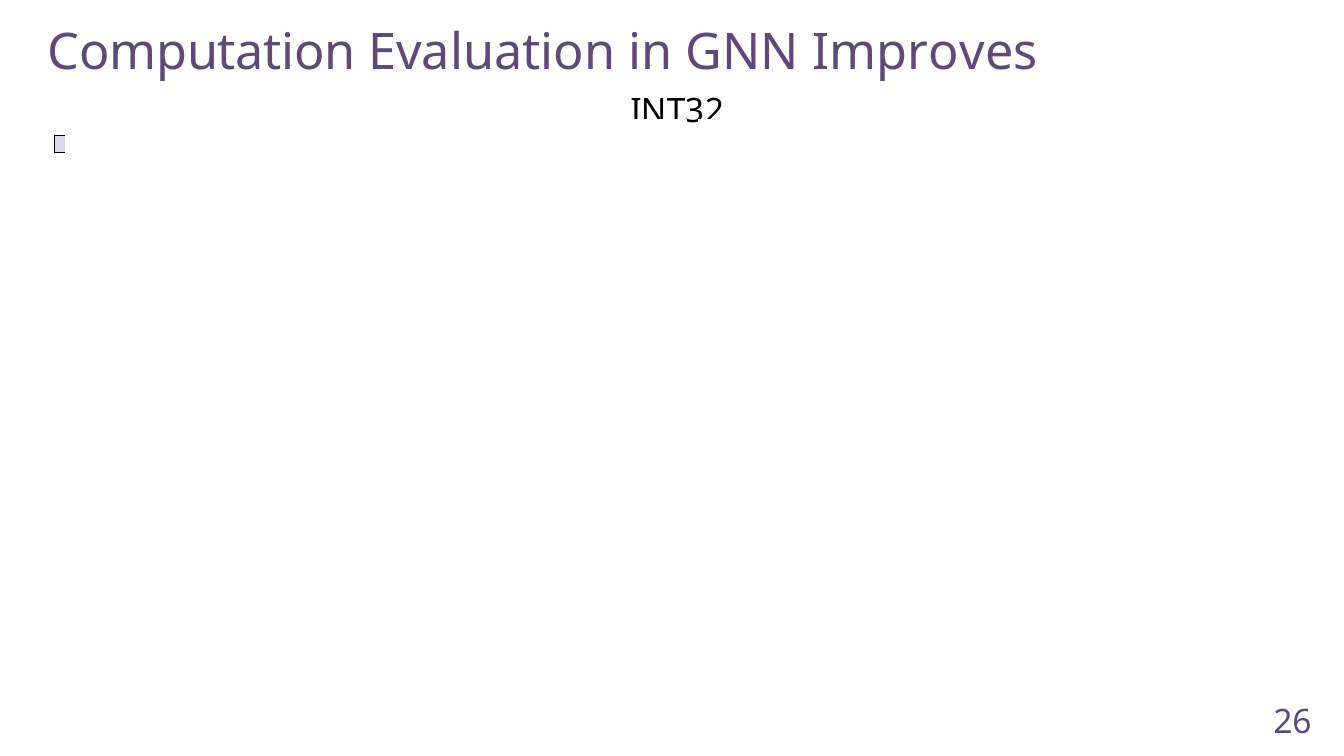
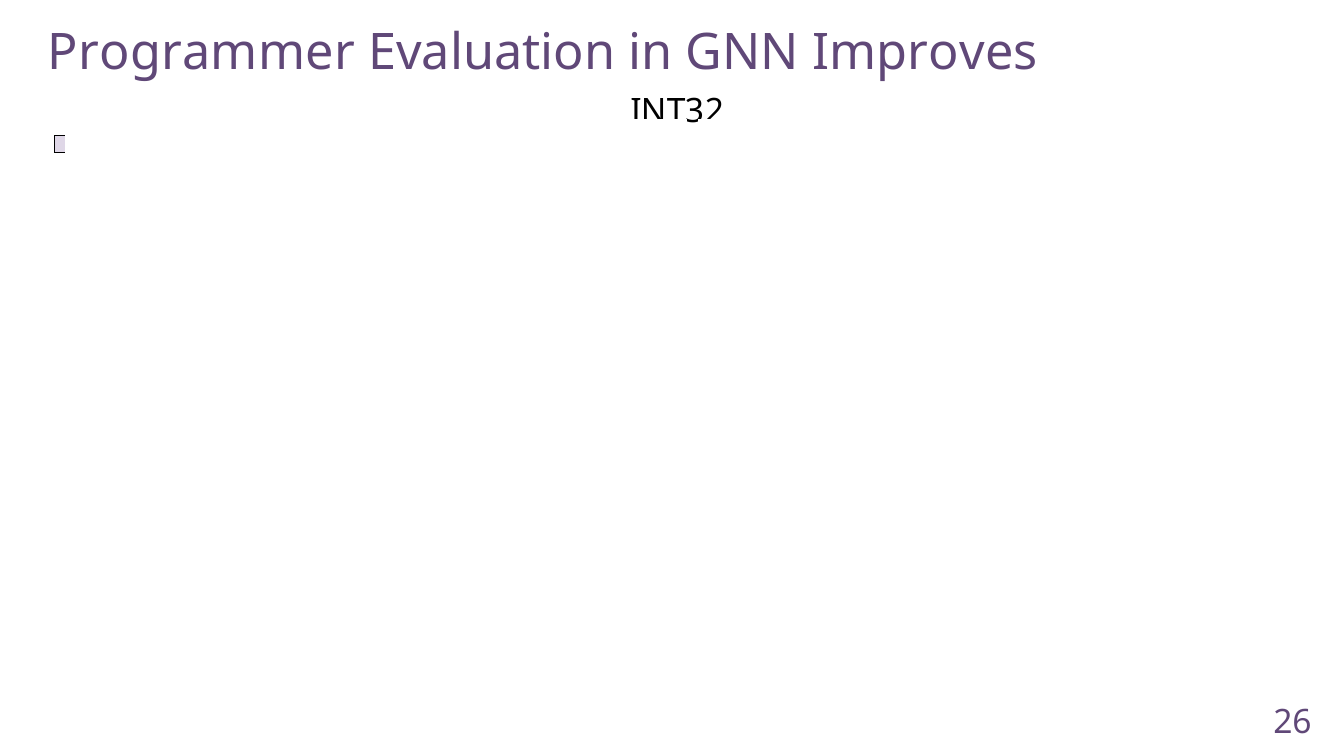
Computation: Computation -> Programmer
